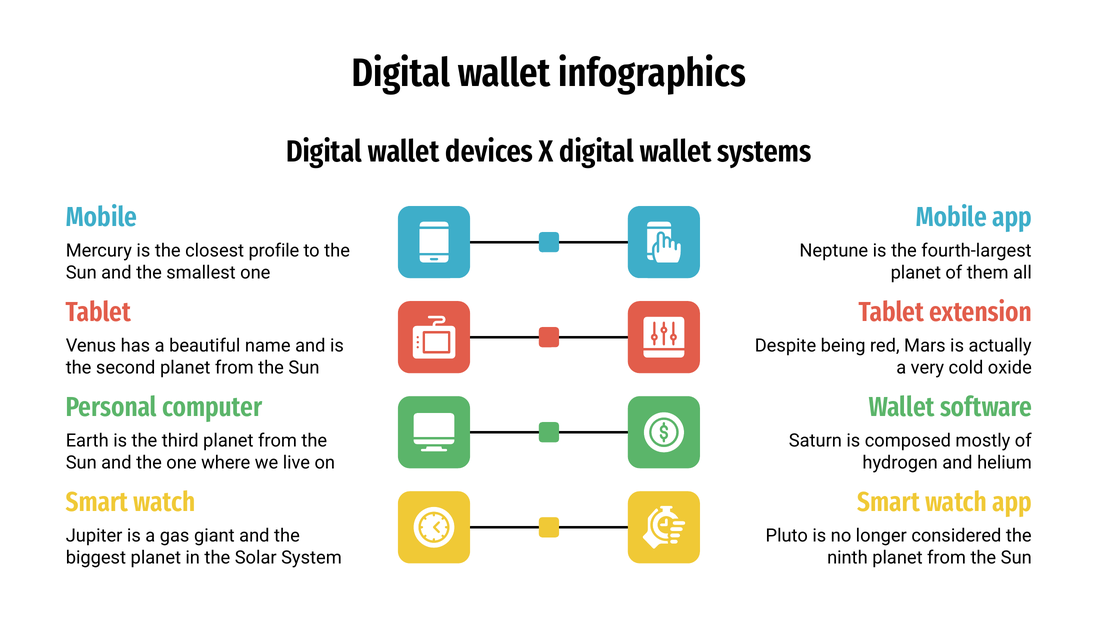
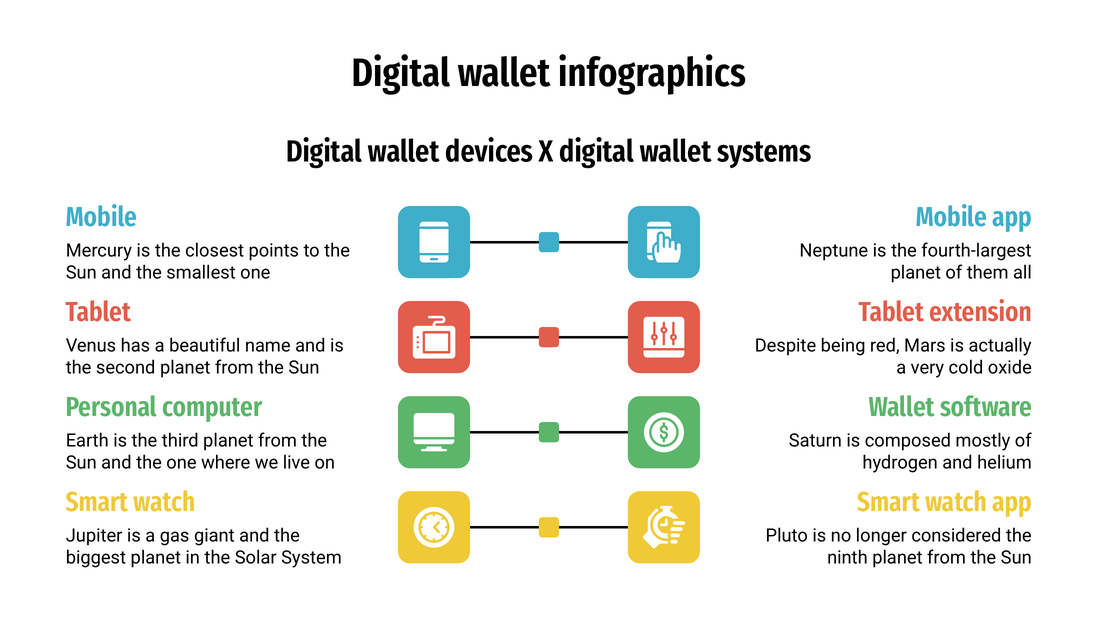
profile: profile -> points
